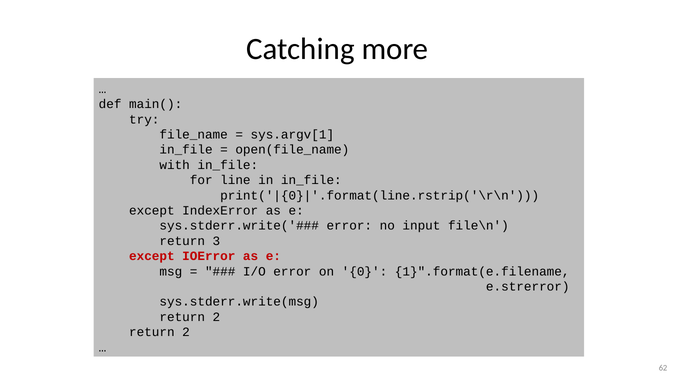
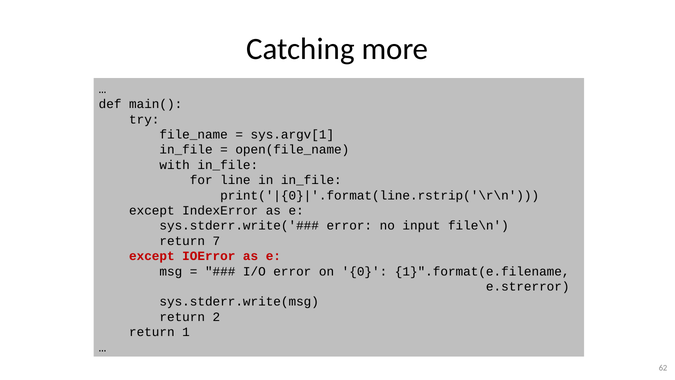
3: 3 -> 7
2 at (186, 332): 2 -> 1
